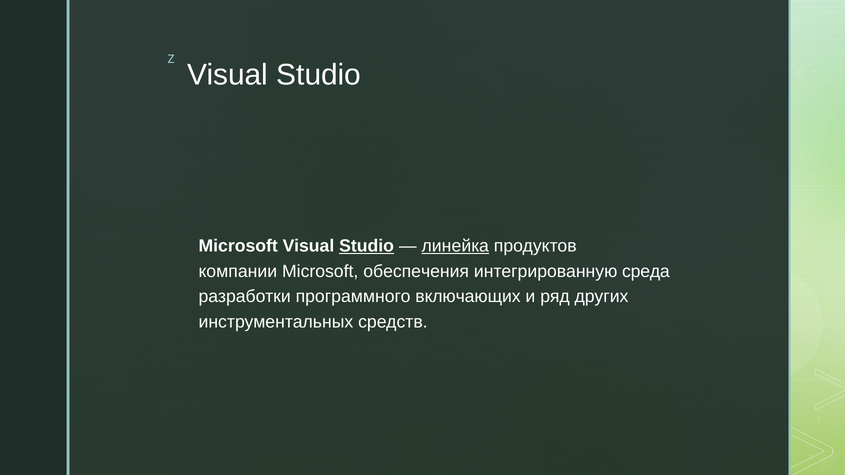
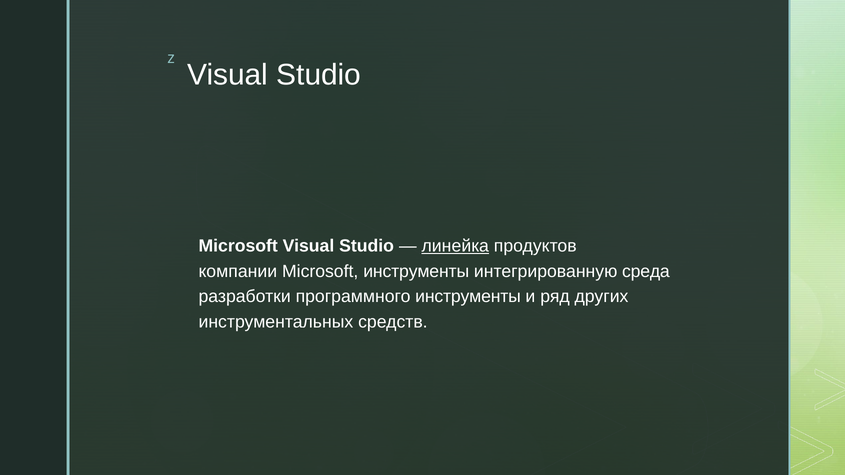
Studio at (367, 246) underline: present -> none
Microsoft обеспечения: обеспечения -> инструменты
программного включающих: включающих -> инструменты
